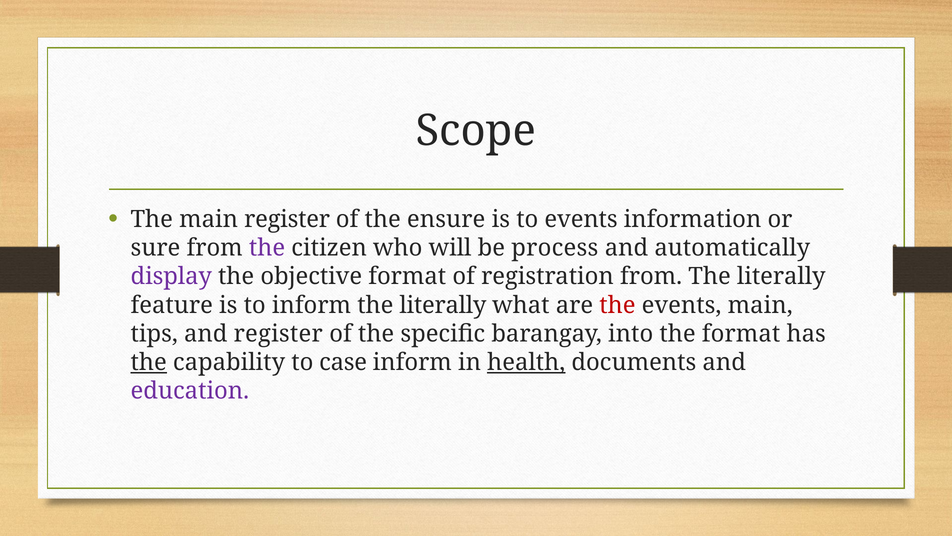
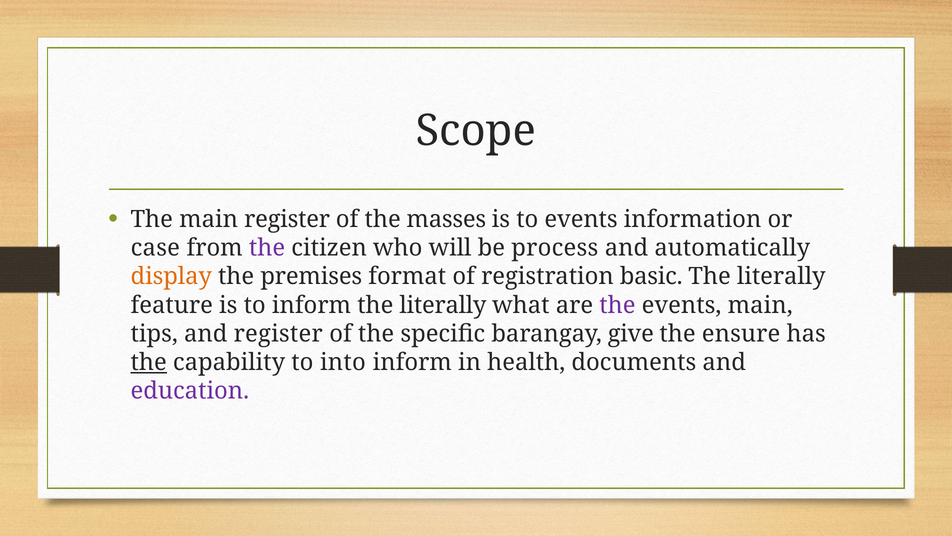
ensure: ensure -> masses
sure: sure -> case
display colour: purple -> orange
objective: objective -> premises
registration from: from -> basic
the at (617, 305) colour: red -> purple
into: into -> give
the format: format -> ensure
case: case -> into
health underline: present -> none
